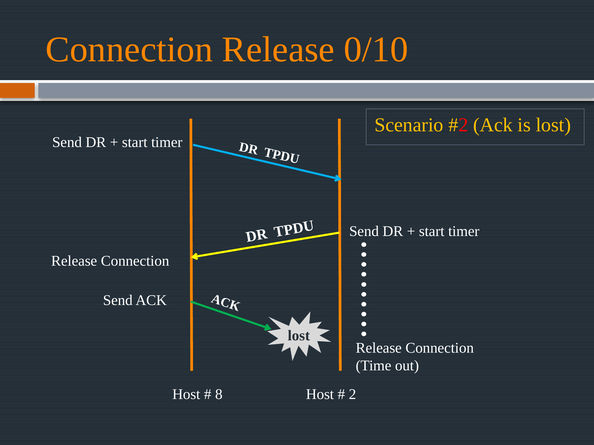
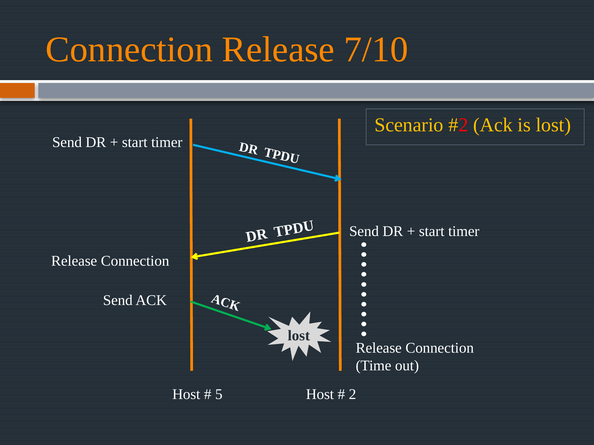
0/10: 0/10 -> 7/10
8: 8 -> 5
